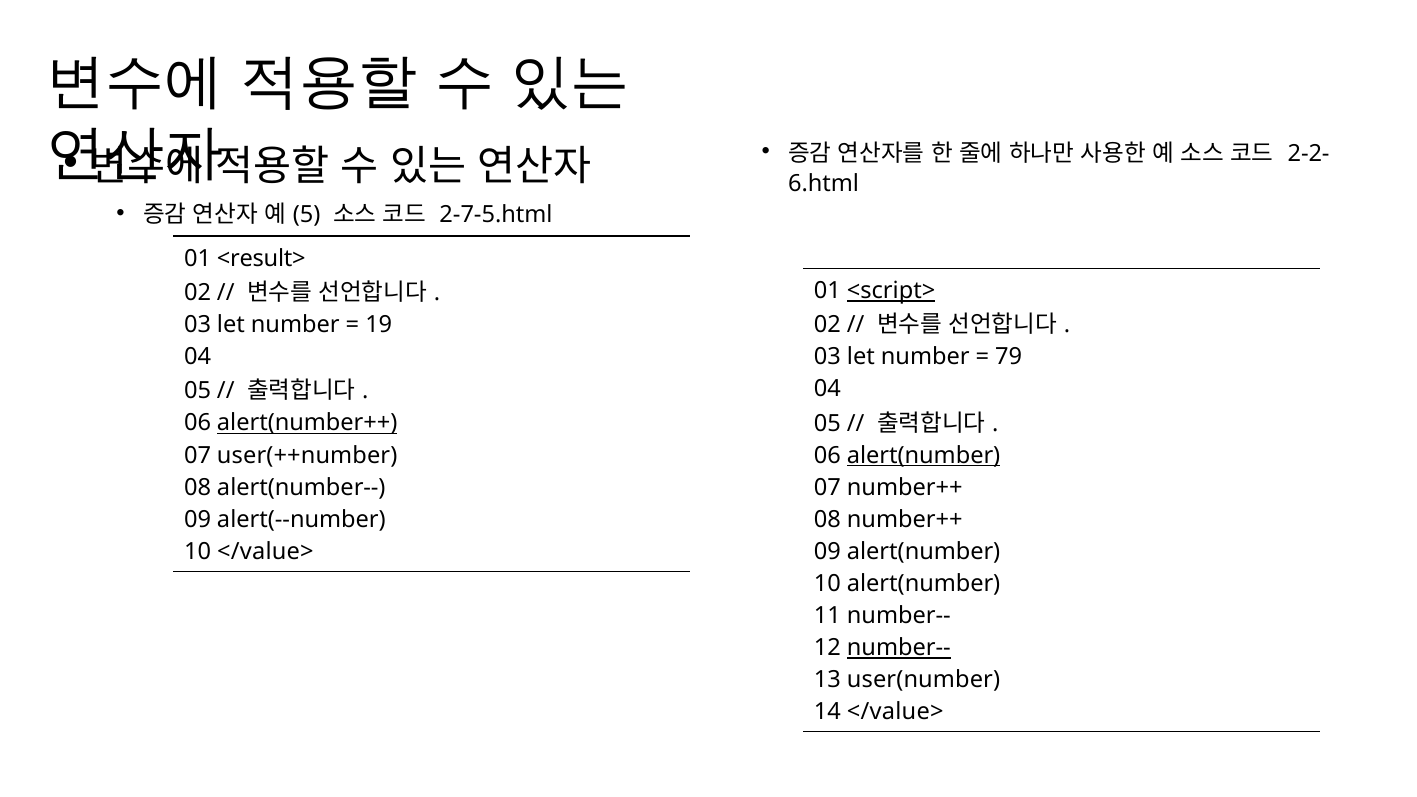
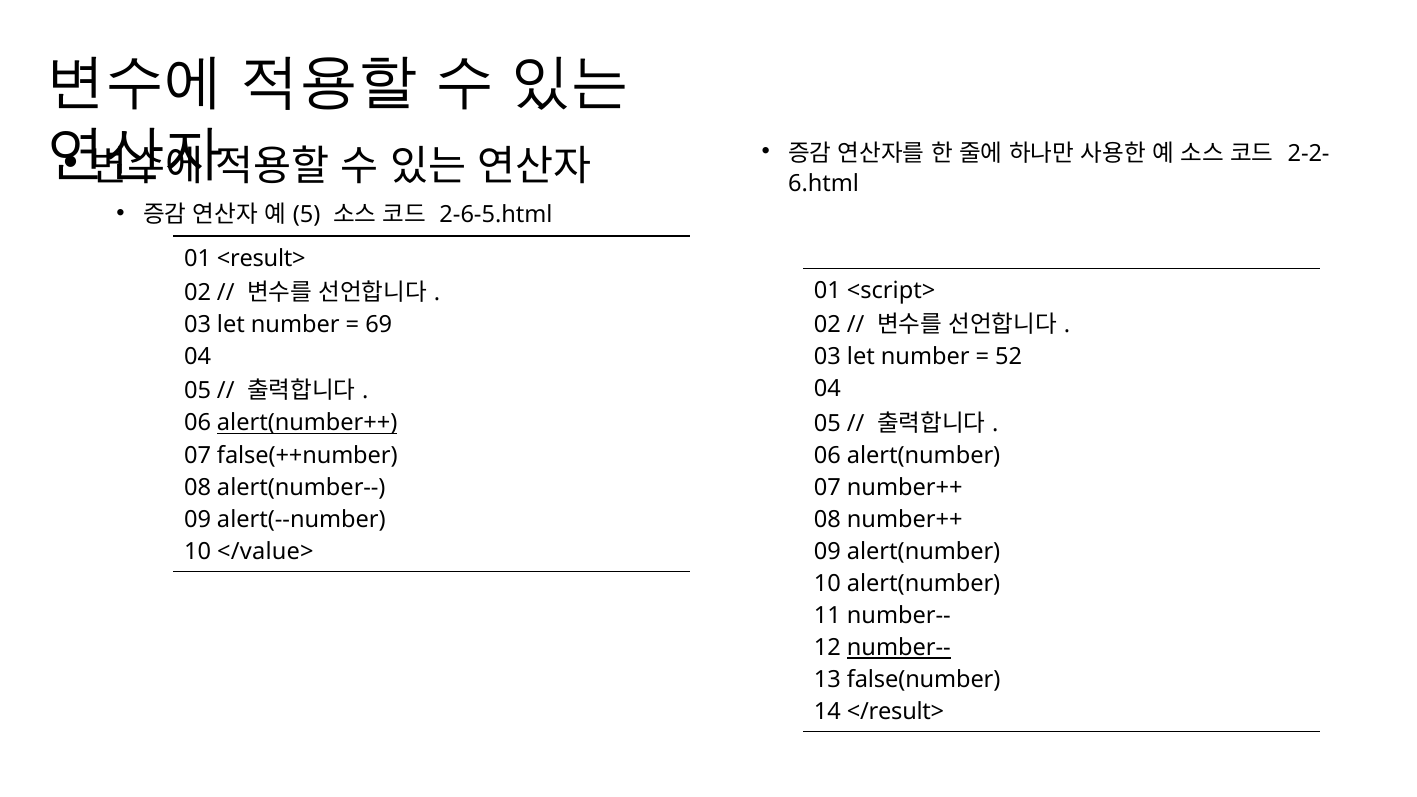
2-7-5.html: 2-7-5.html -> 2-6-5.html
<script> underline: present -> none
19: 19 -> 69
79: 79 -> 52
user(++number: user(++number -> false(++number
alert(number at (924, 455) underline: present -> none
user(number: user(number -> false(number
14 </value>: </value> -> </result>
